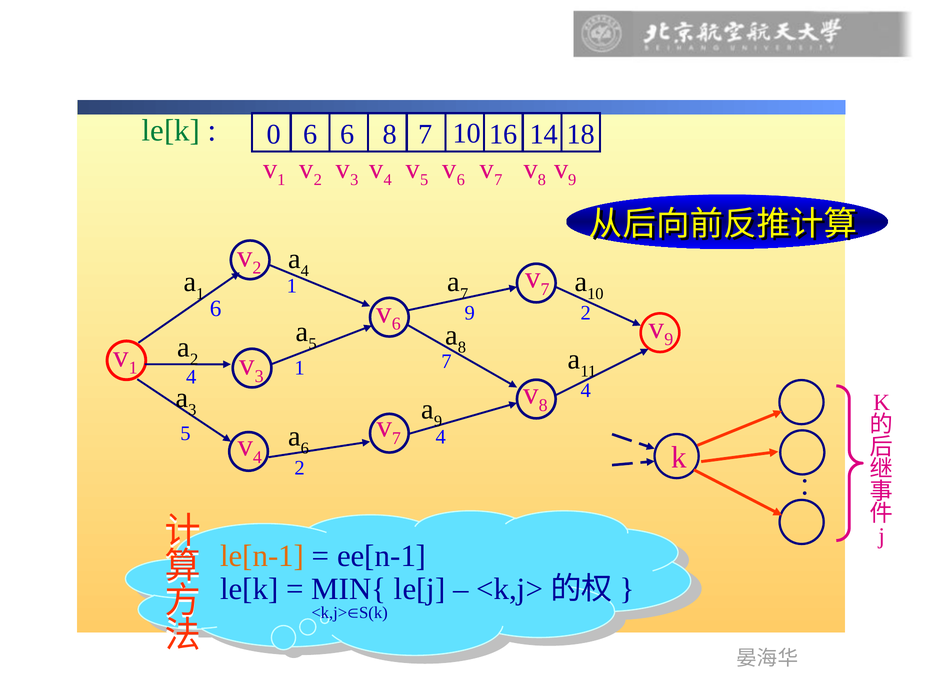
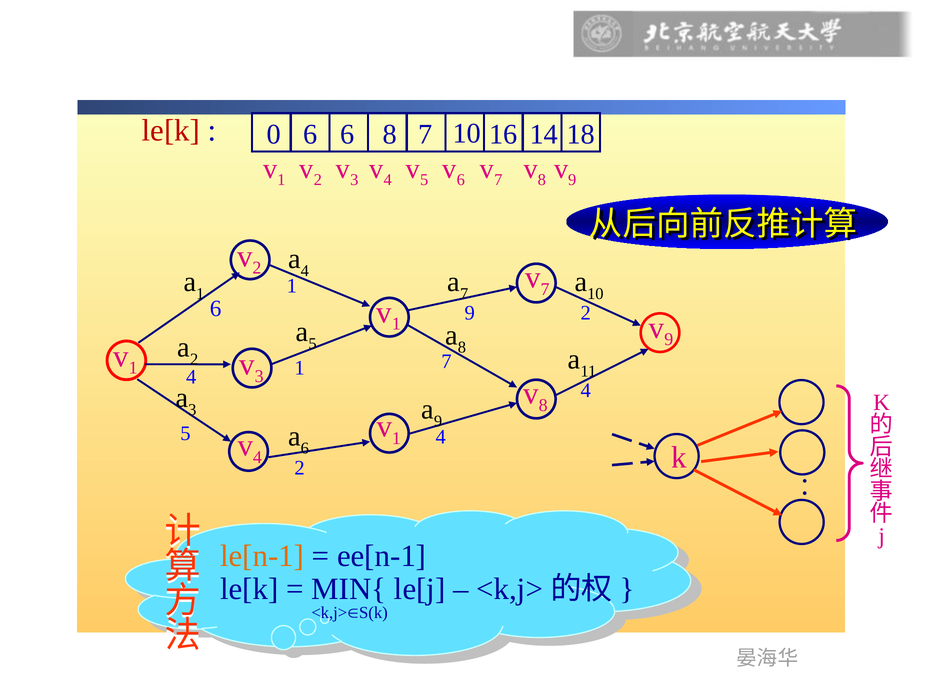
le[k at (171, 130) colour: green -> red
6 at (396, 324): 6 -> 1
7 at (396, 438): 7 -> 1
